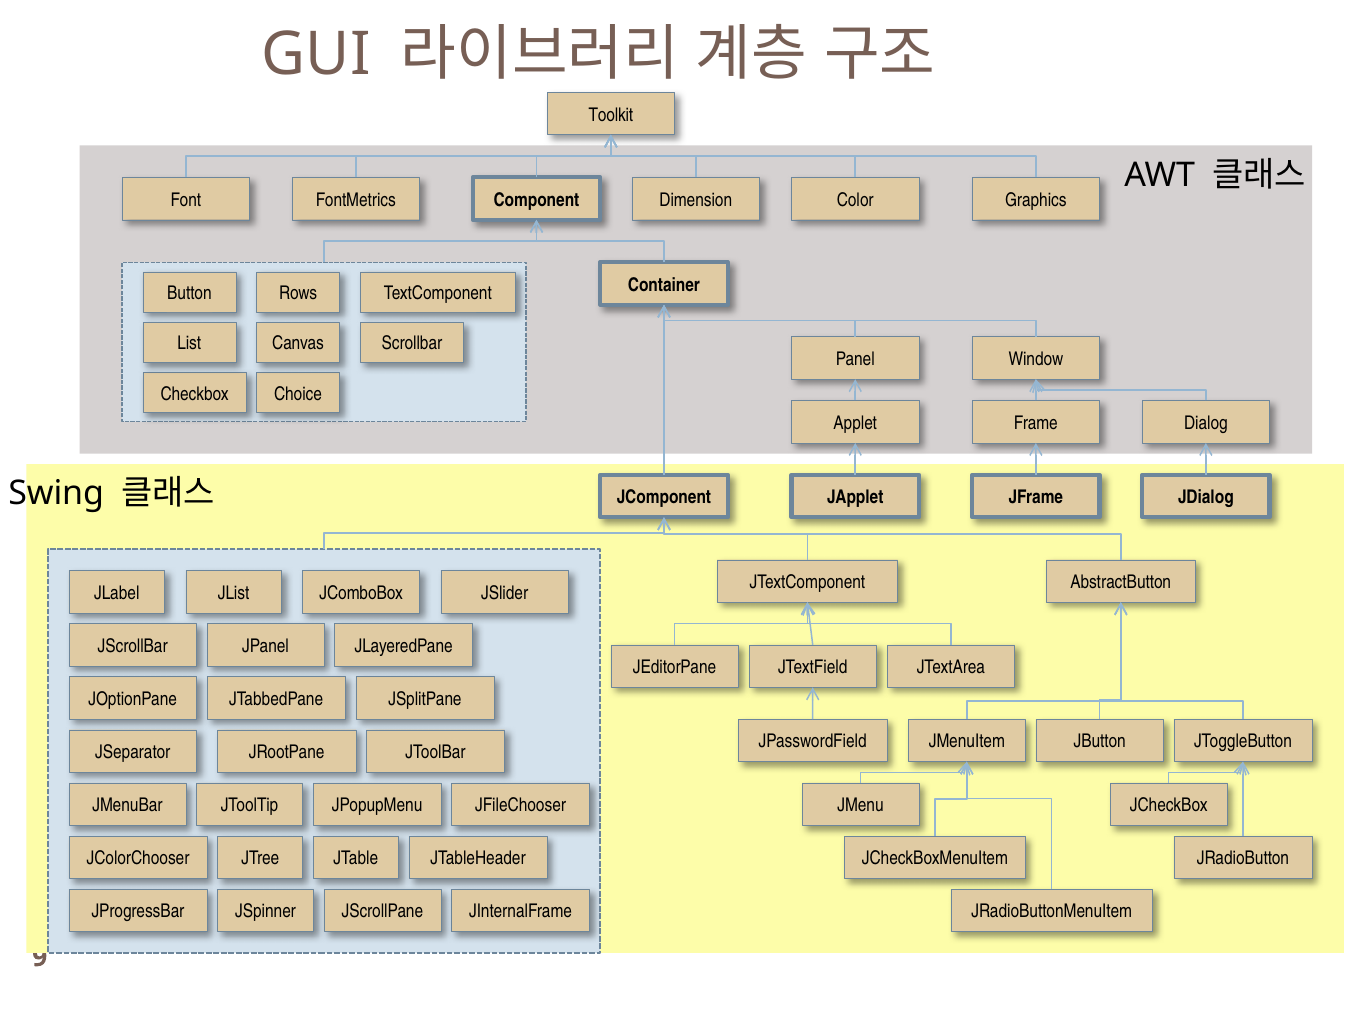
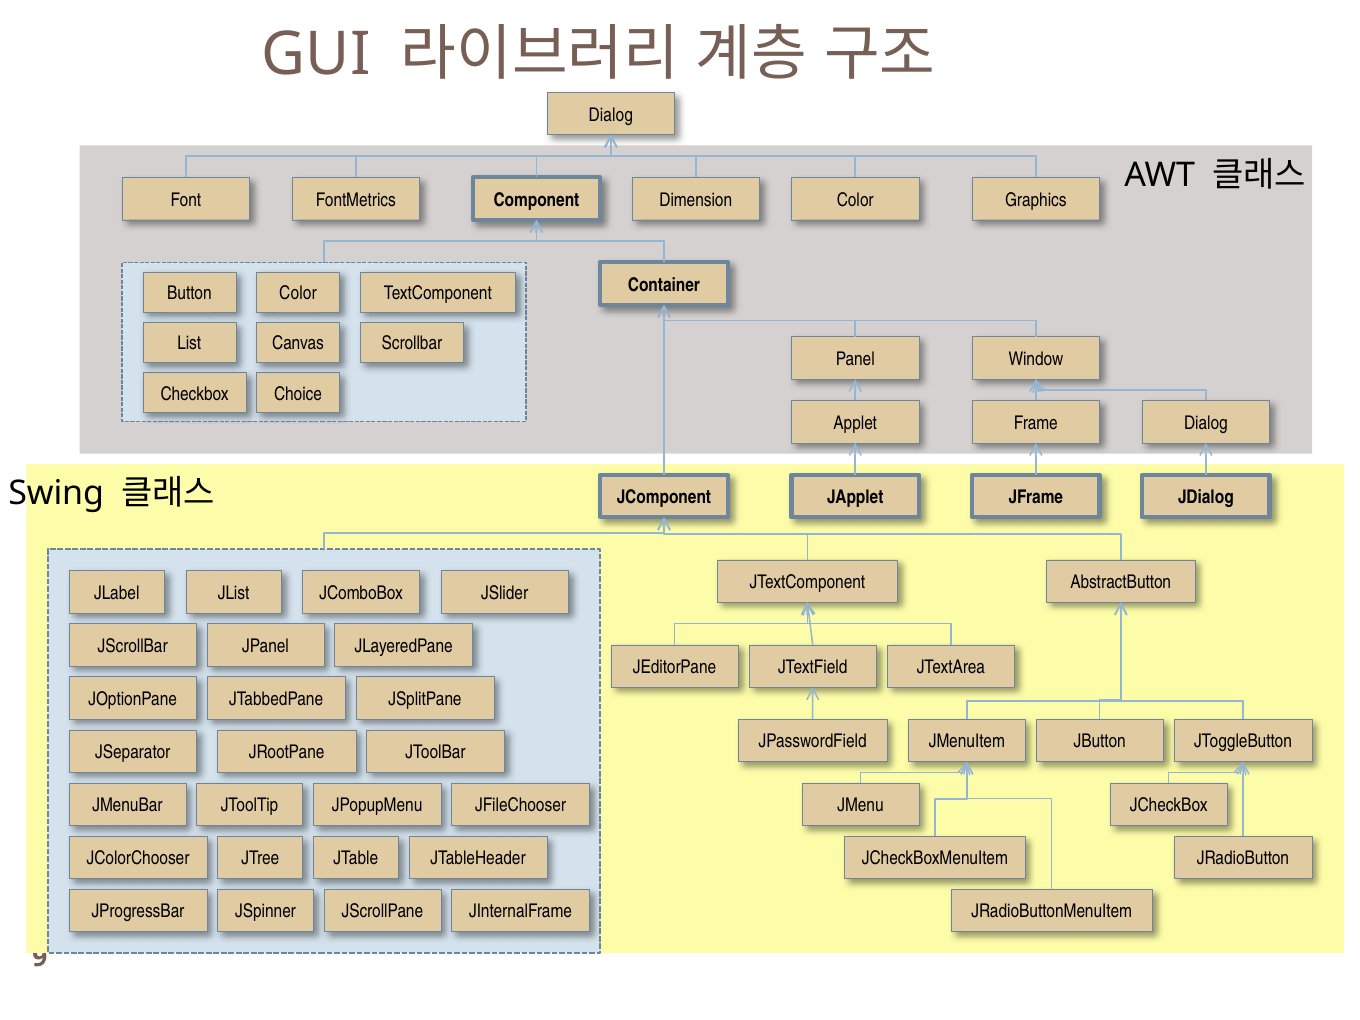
Toolkit at (611, 115): Toolkit -> Dialog
Rows at (298, 293): Rows -> Color
